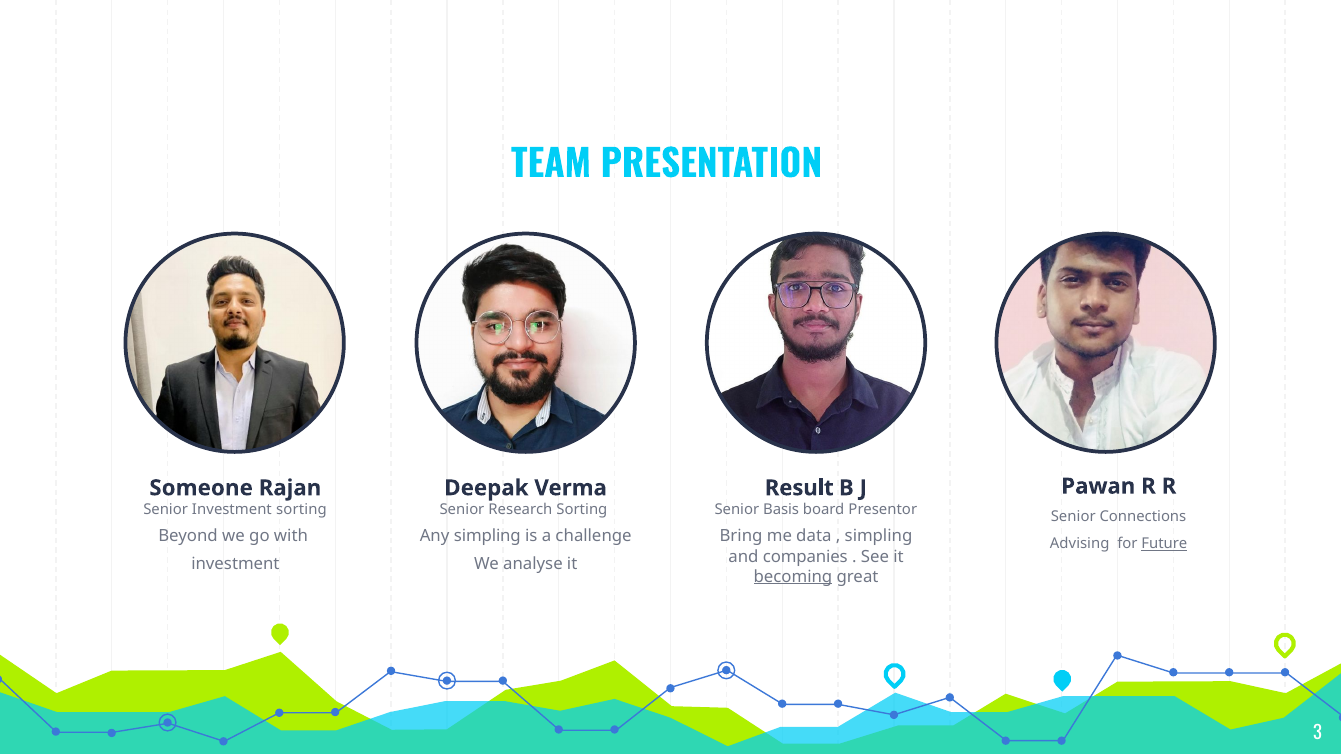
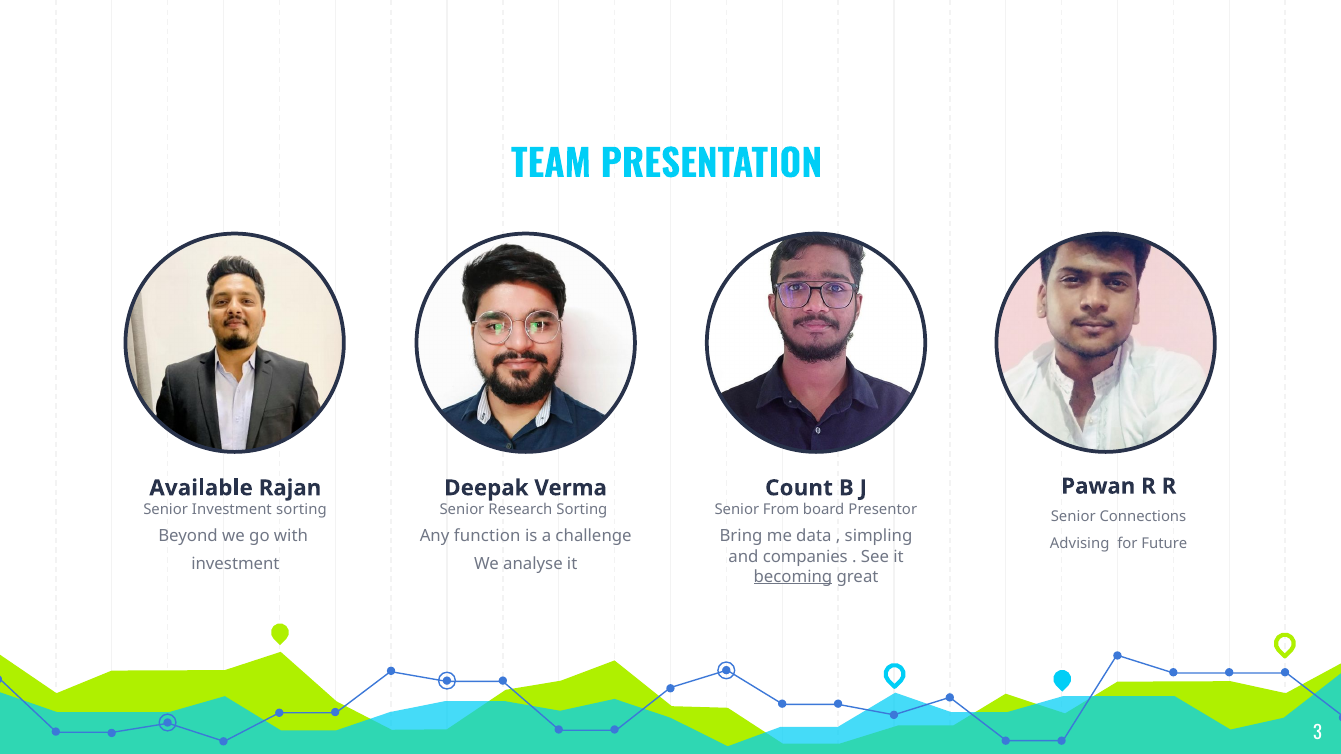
Someone: Someone -> Available
Result: Result -> Count
Basis: Basis -> From
Any simpling: simpling -> function
Future underline: present -> none
